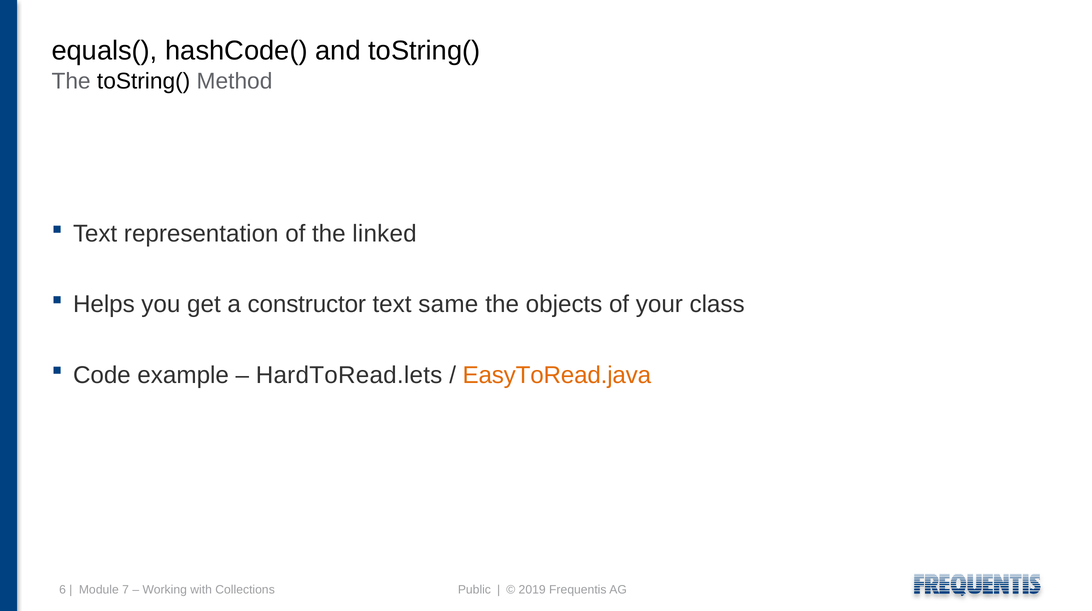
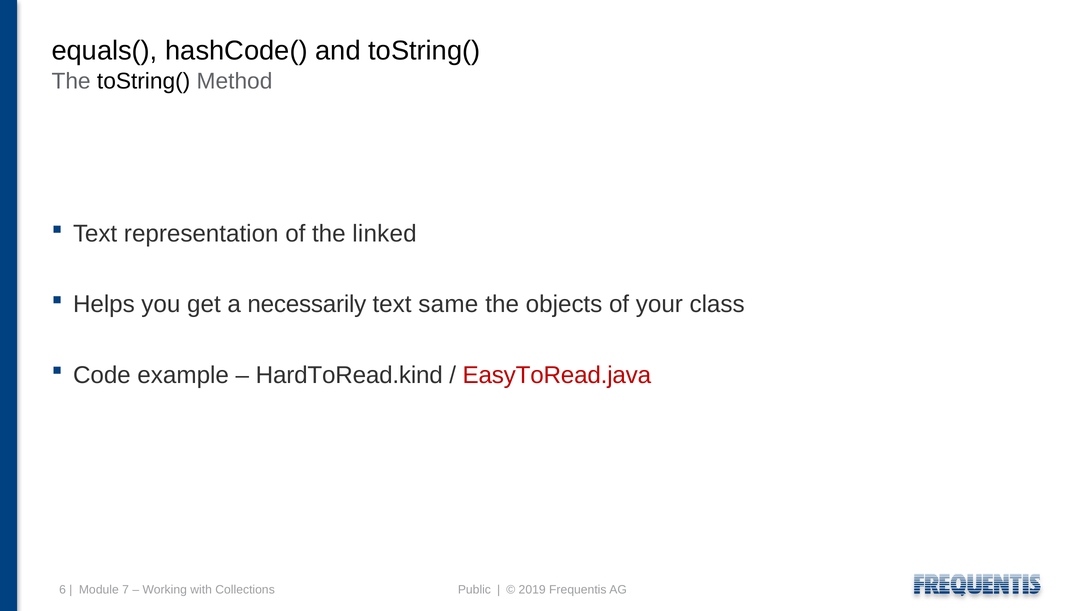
constructor: constructor -> necessarily
HardToRead.lets: HardToRead.lets -> HardToRead.kind
EasyToRead.java colour: orange -> red
